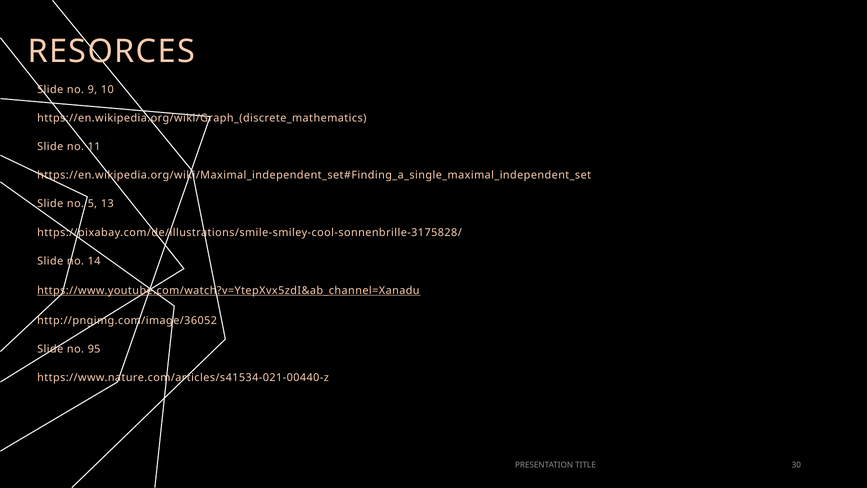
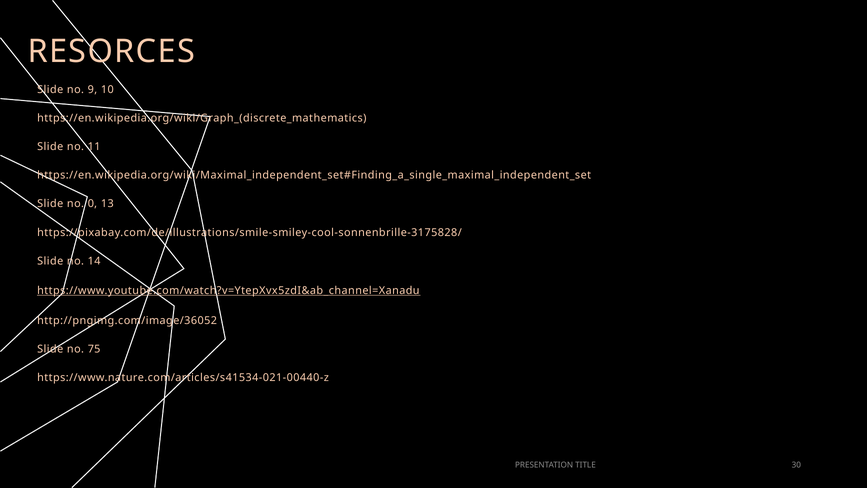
5: 5 -> 0
95: 95 -> 75
